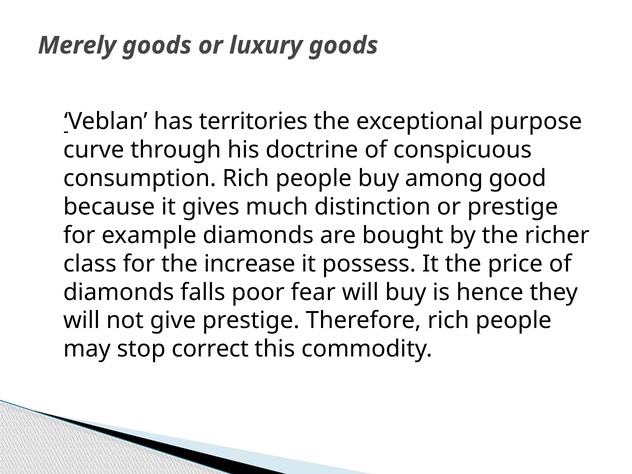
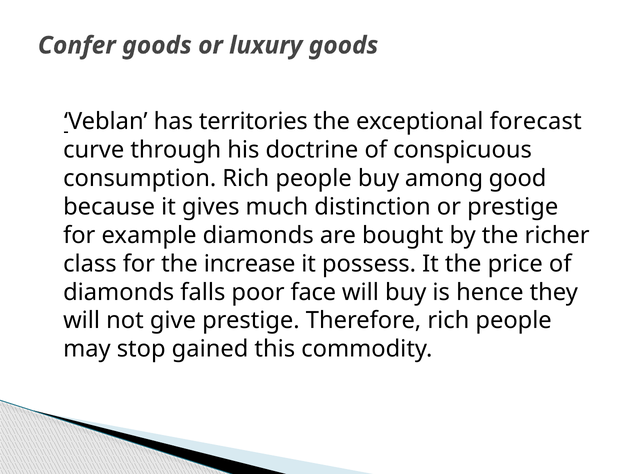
Merely: Merely -> Confer
purpose: purpose -> forecast
fear: fear -> face
correct: correct -> gained
